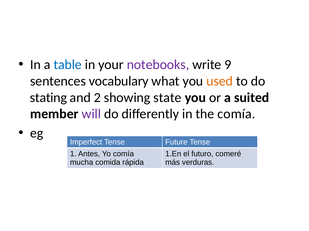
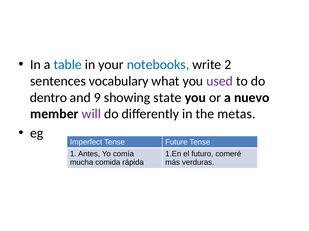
notebooks colour: purple -> blue
9: 9 -> 2
used colour: orange -> purple
stating: stating -> dentro
2: 2 -> 9
suited: suited -> nuevo
the comía: comía -> metas
